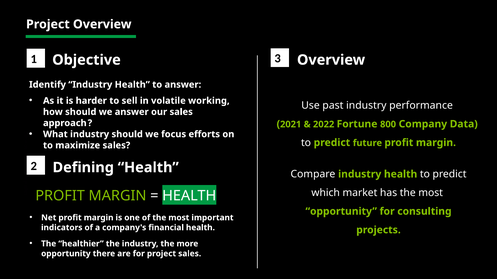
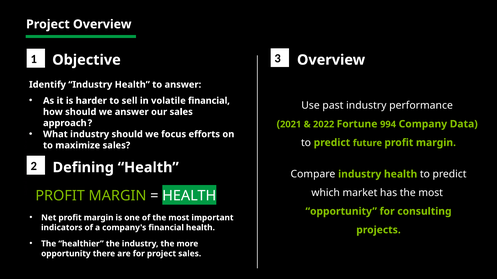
volatile working: working -> financial
800: 800 -> 994
